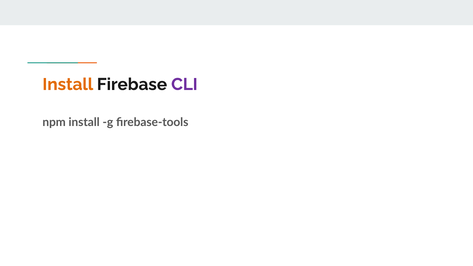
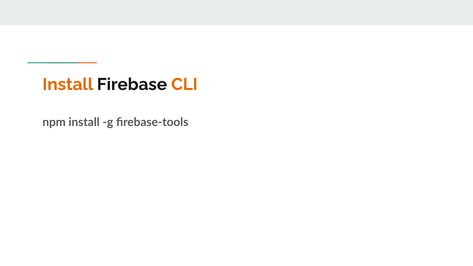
CLI colour: purple -> orange
